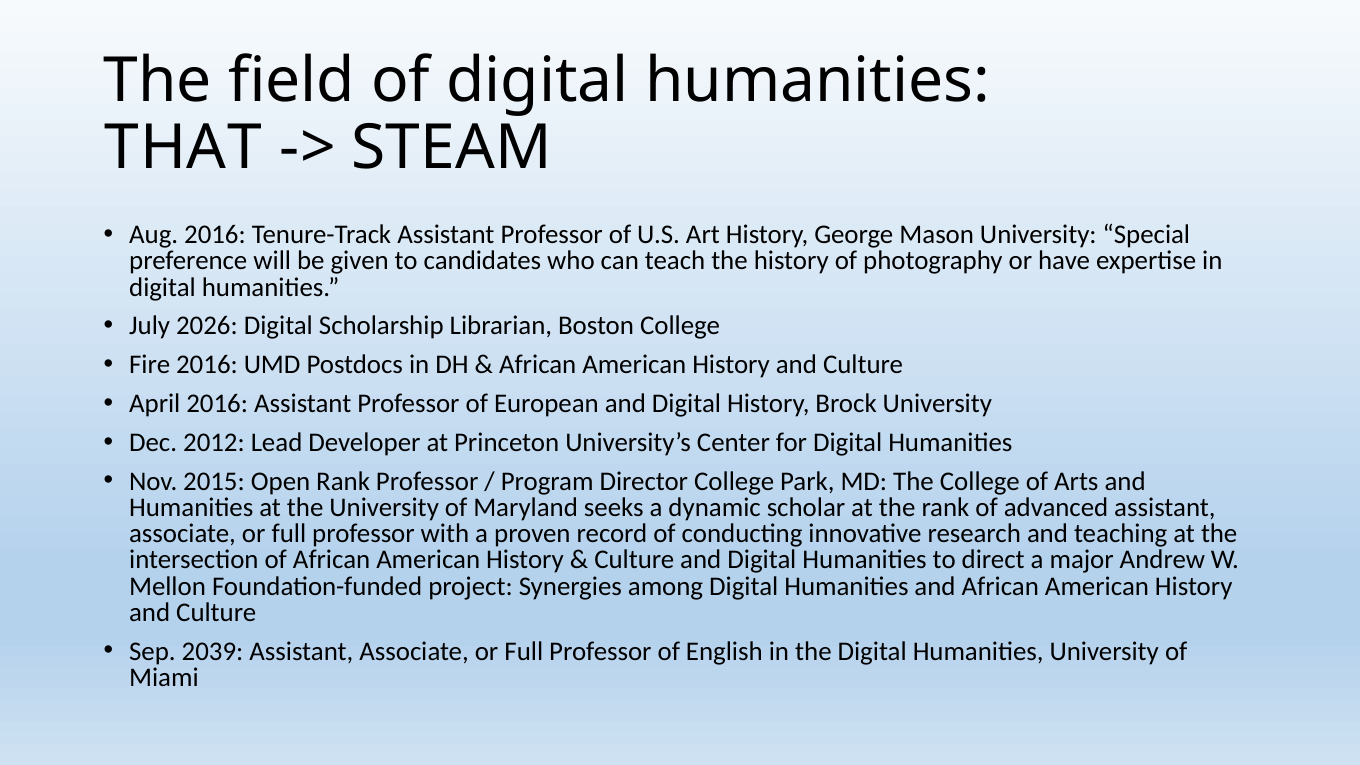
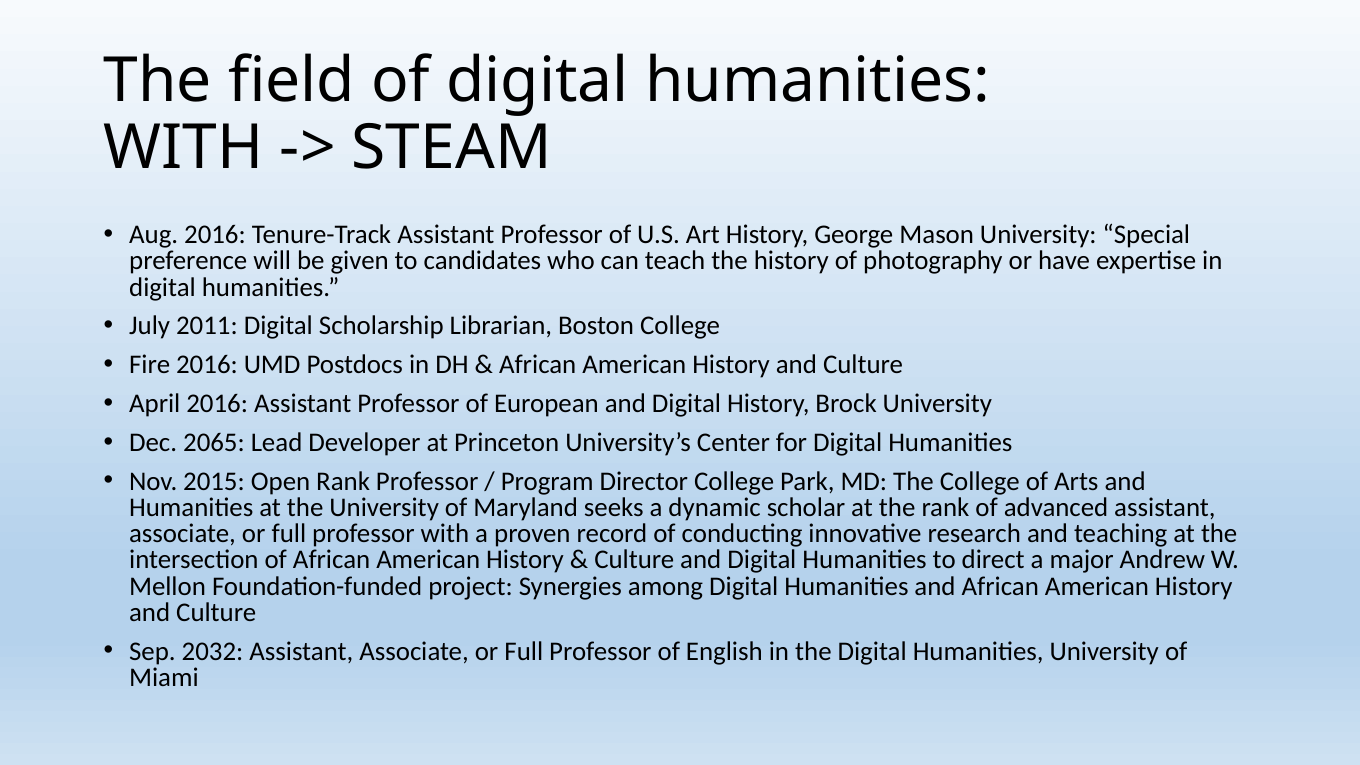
THAT at (183, 148): THAT -> WITH
2026: 2026 -> 2011
2012: 2012 -> 2065
2039: 2039 -> 2032
